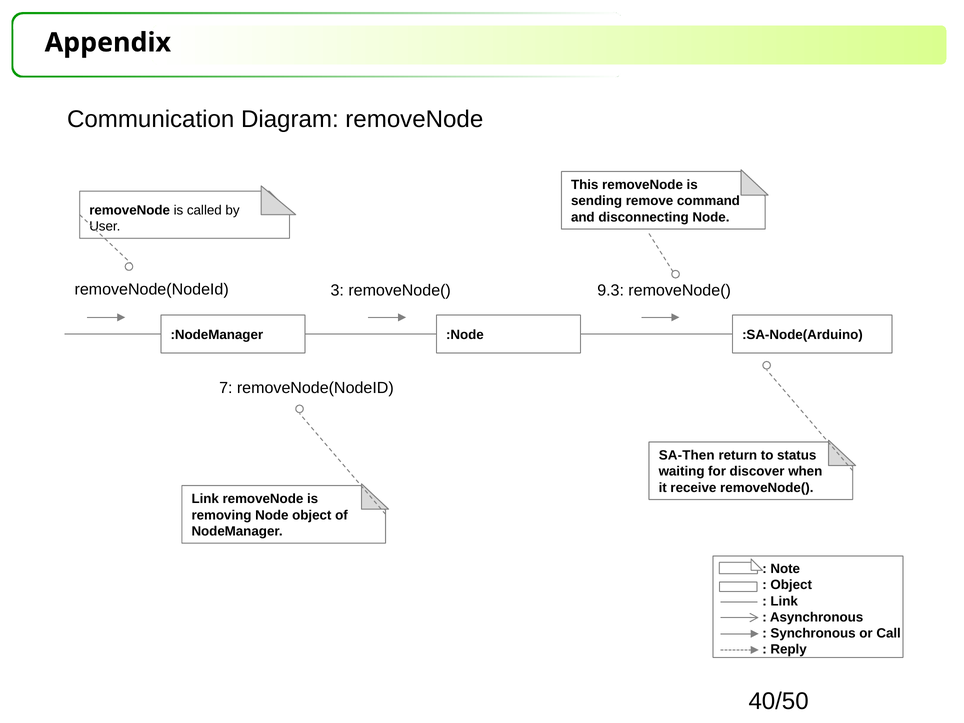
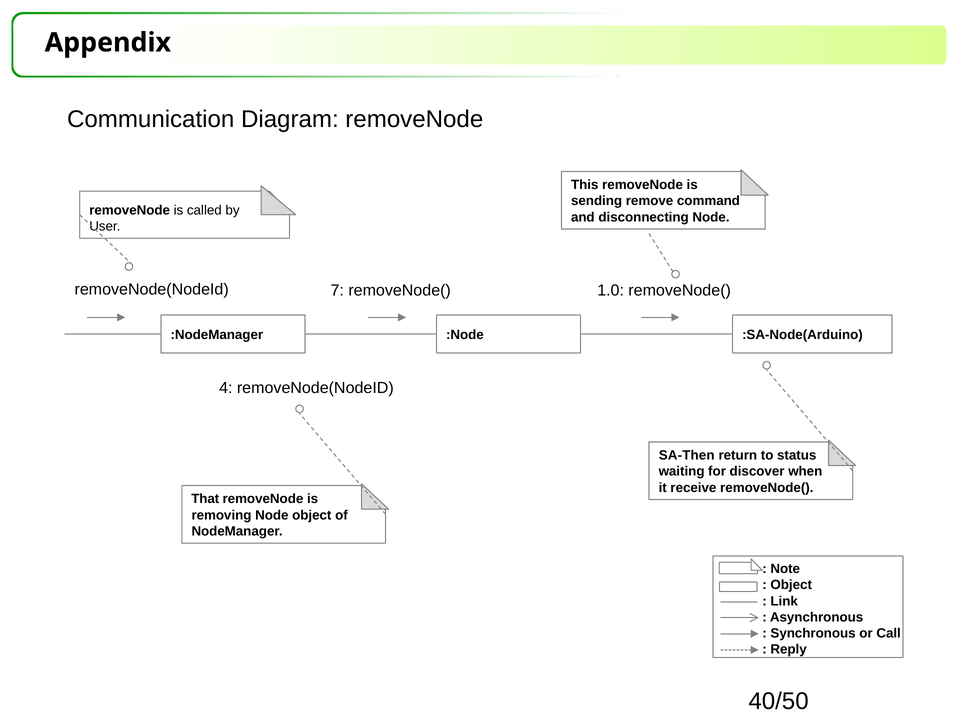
3: 3 -> 7
9.3: 9.3 -> 1.0
7: 7 -> 4
Link at (205, 499): Link -> That
